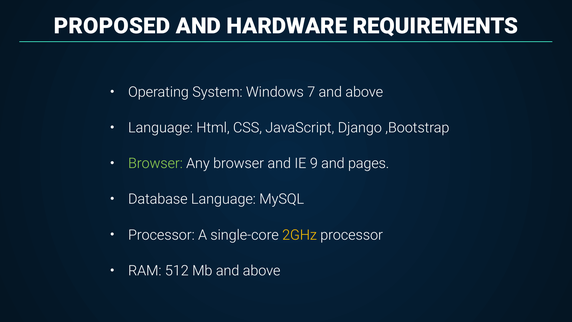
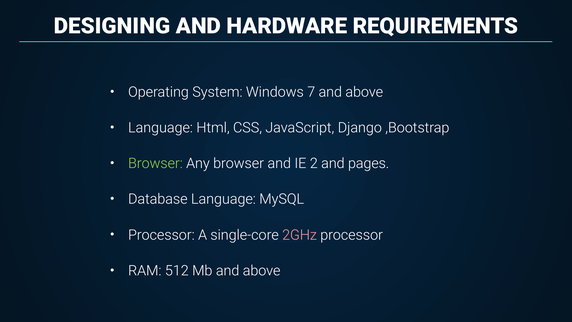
PROPOSED: PROPOSED -> DESIGNING
9: 9 -> 2
2GHz colour: yellow -> pink
